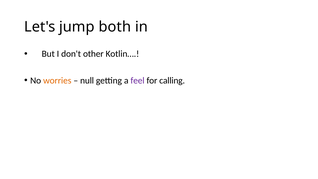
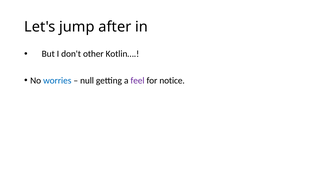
both: both -> after
worries colour: orange -> blue
calling: calling -> notice
